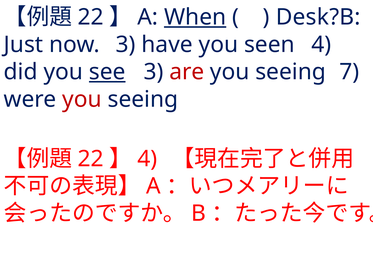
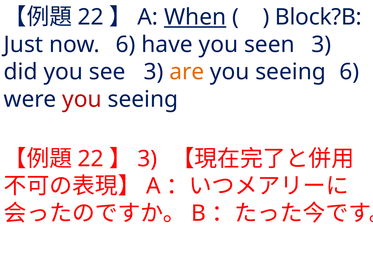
Desk?B: Desk?B -> Block?B
now 3: 3 -> 6
seen 4: 4 -> 3
see underline: present -> none
are colour: red -> orange
seeing 7: 7 -> 6
4 at (147, 159): 4 -> 3
